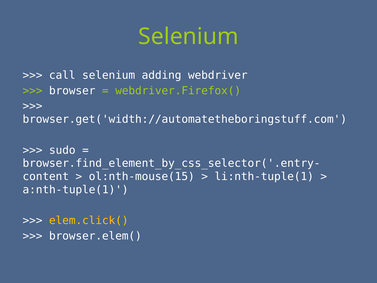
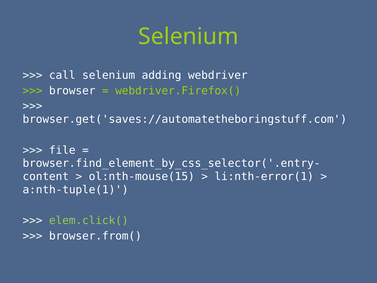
browser.get('width://automatetheboringstuff.com: browser.get('width://automatetheboringstuff.com -> browser.get('saves://automatetheboringstuff.com
sudo: sudo -> file
li:nth-tuple(1: li:nth-tuple(1 -> li:nth-error(1
elem.click( colour: yellow -> light green
browser.elem(: browser.elem( -> browser.from(
